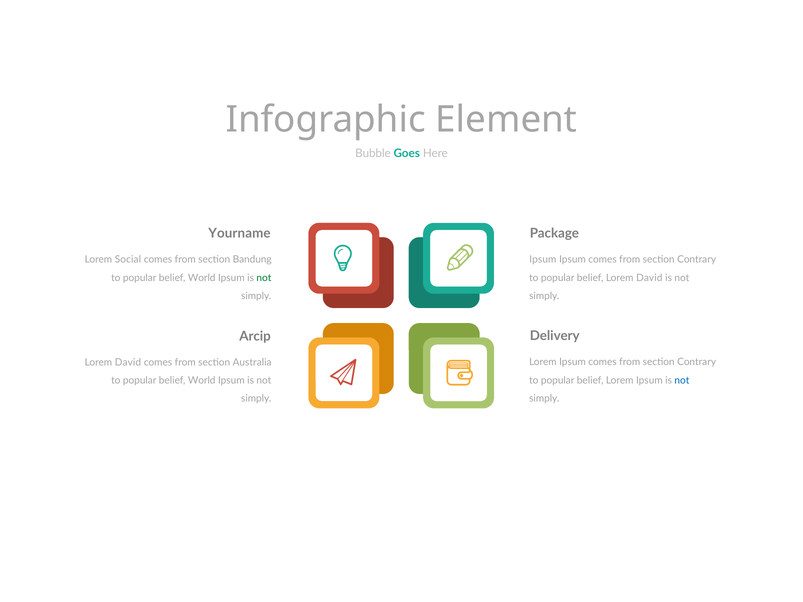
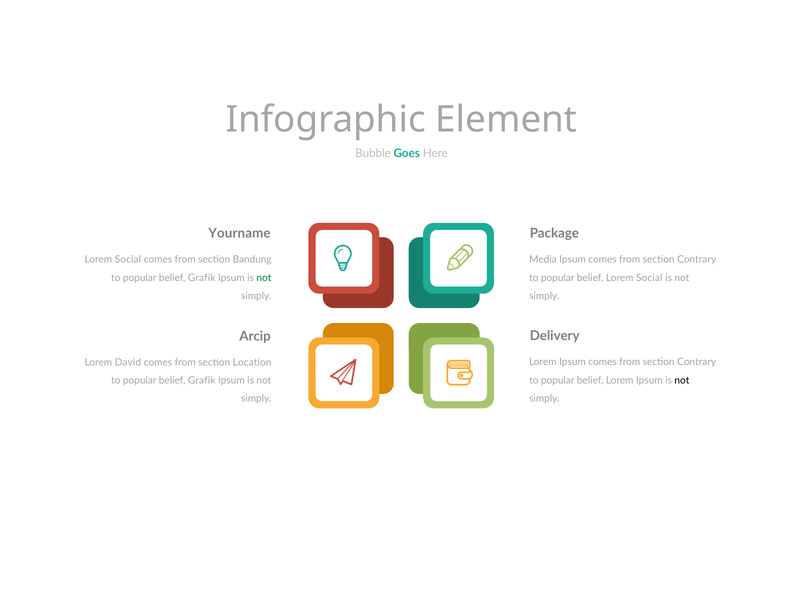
Ipsum at (543, 260): Ipsum -> Media
World at (202, 278): World -> Grafik
belief Lorem David: David -> Social
Australia: Australia -> Location
not at (682, 380) colour: blue -> black
World at (202, 381): World -> Grafik
